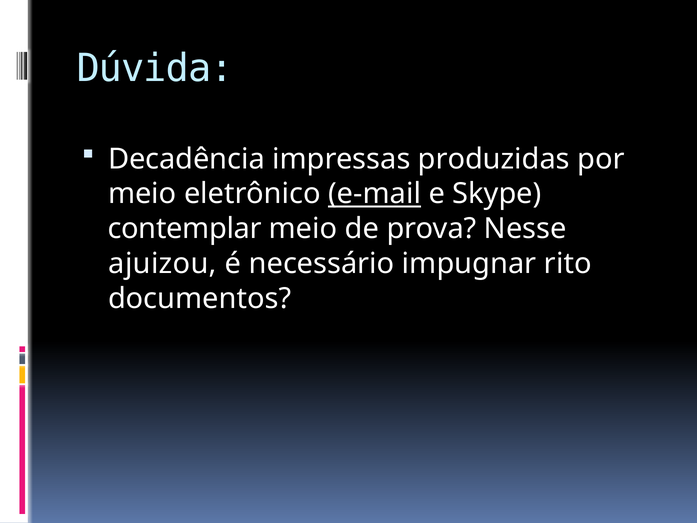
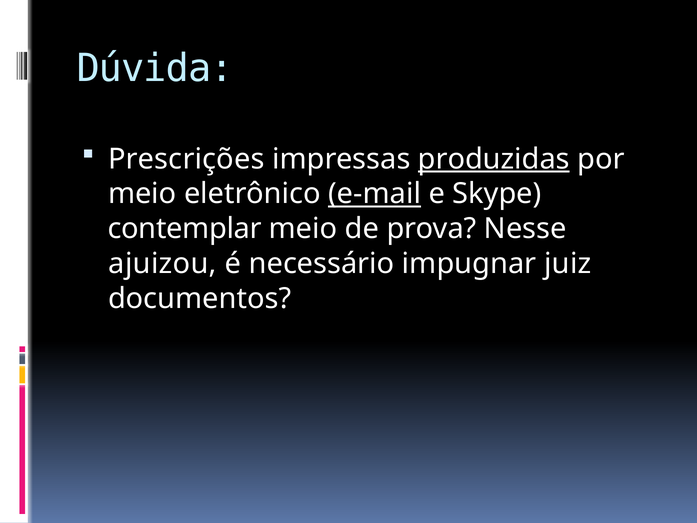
Decadência: Decadência -> Prescrições
produzidas underline: none -> present
rito: rito -> juiz
